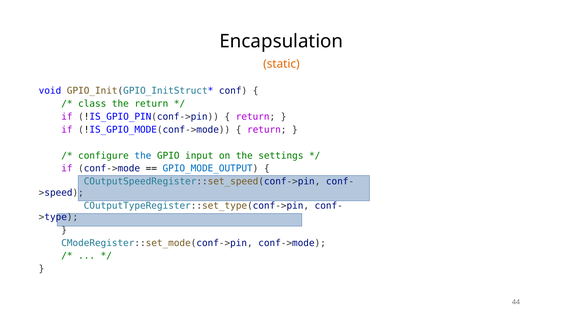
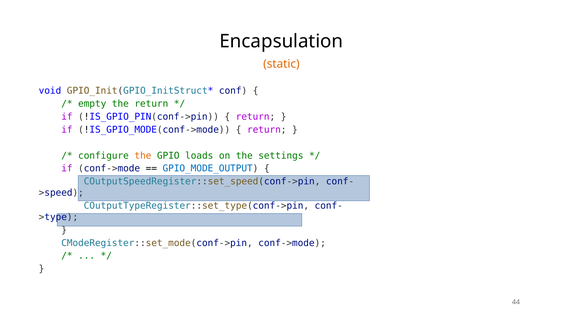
class: class -> empty
the at (143, 155) colour: blue -> orange
input: input -> loads
